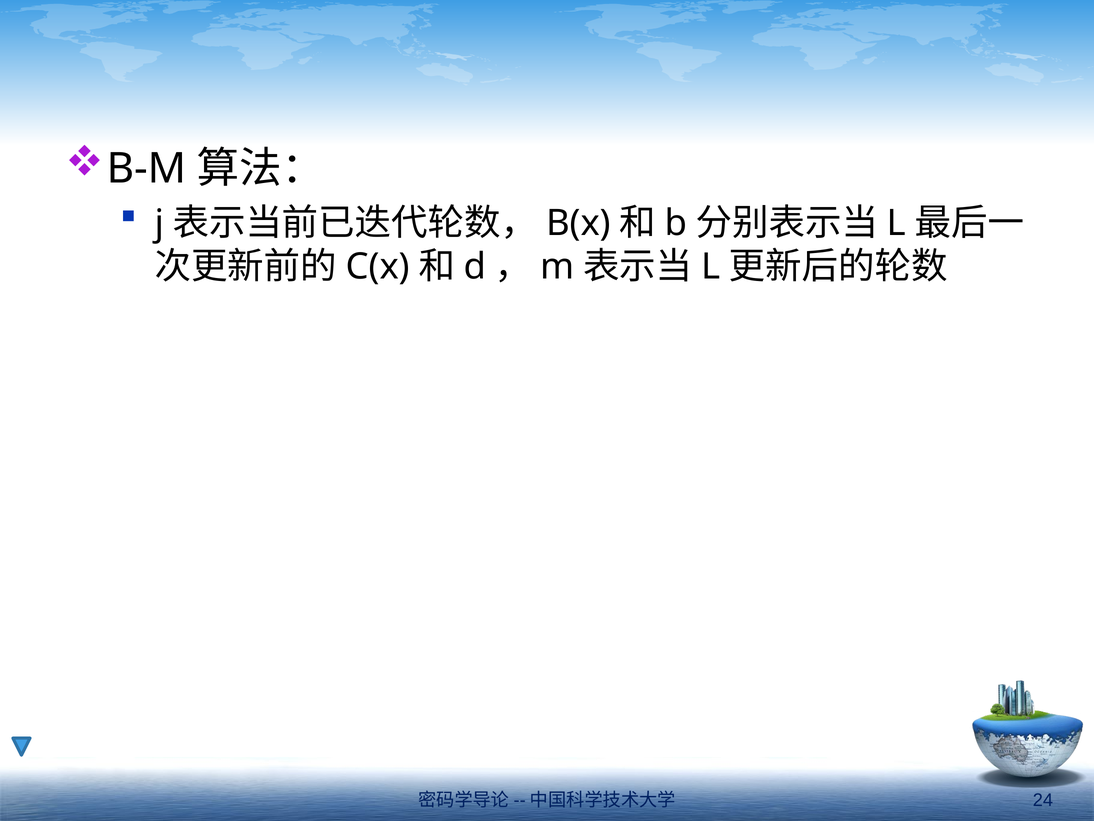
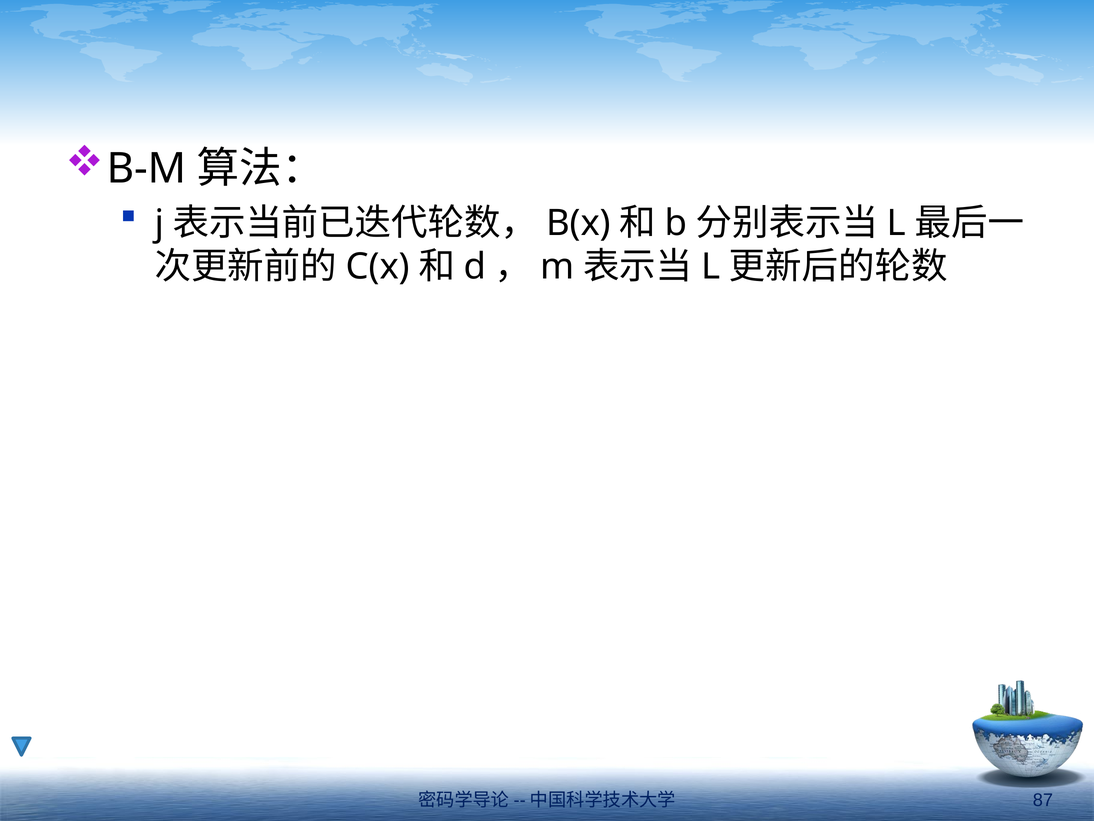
24: 24 -> 87
